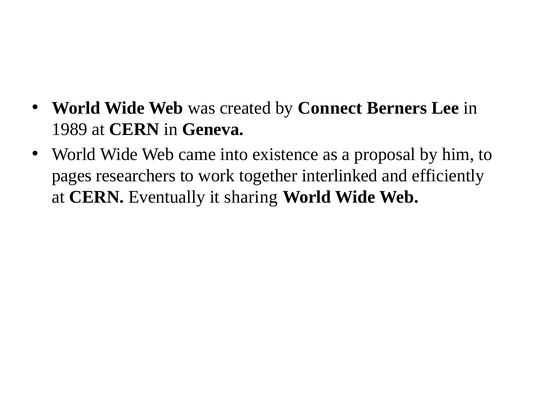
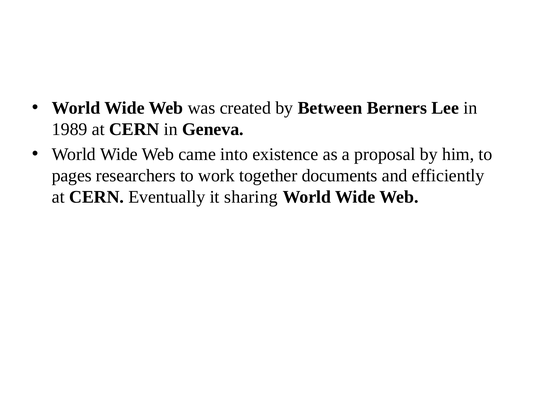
Connect: Connect -> Between
interlinked: interlinked -> documents
